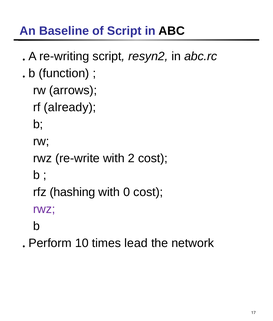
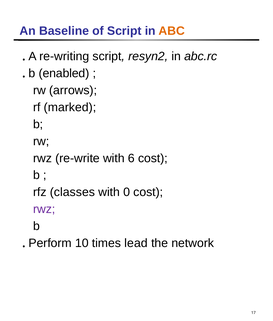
ABC colour: black -> orange
function: function -> enabled
already: already -> marked
2: 2 -> 6
hashing: hashing -> classes
